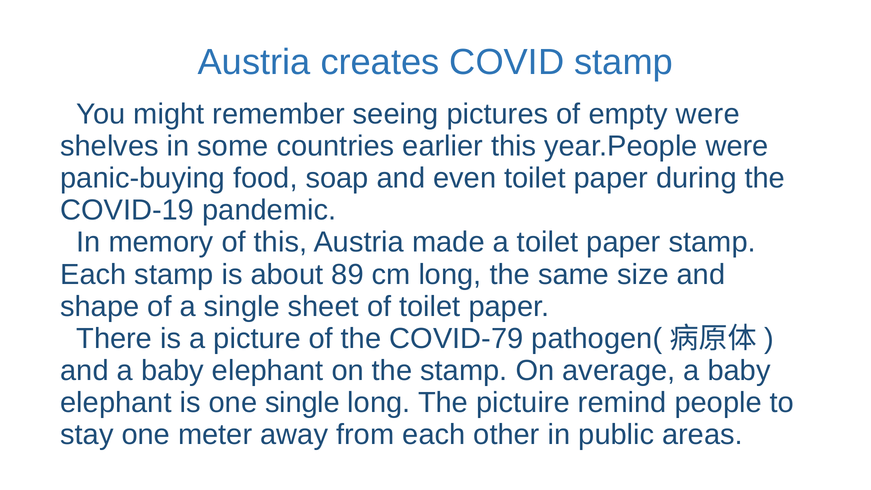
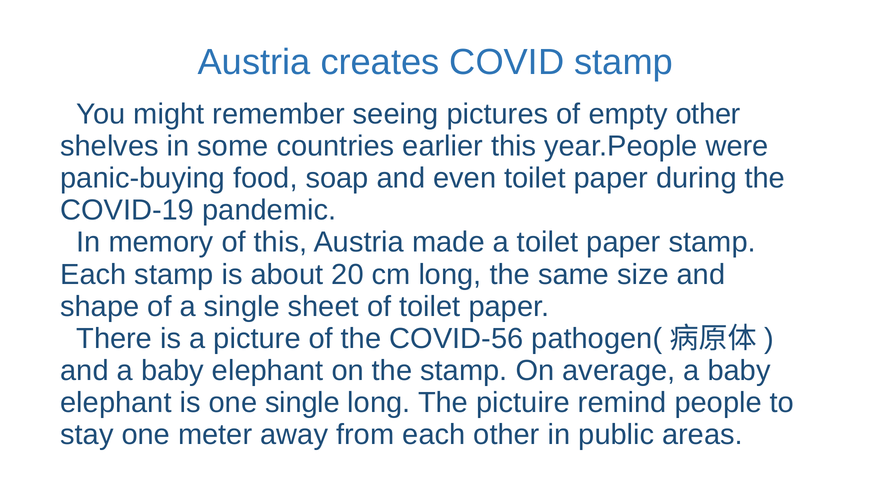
empty were: were -> other
89: 89 -> 20
COVID-79: COVID-79 -> COVID-56
